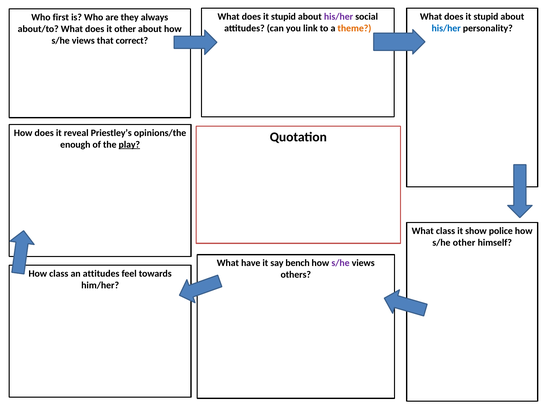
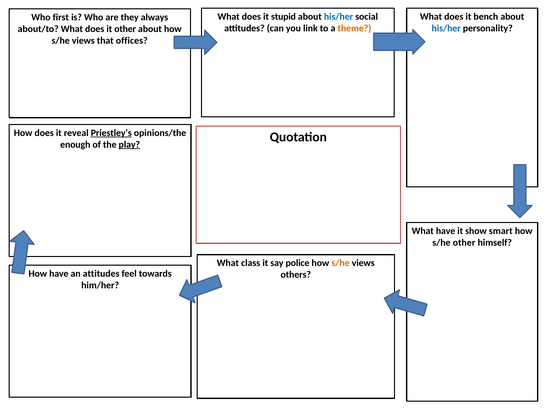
his/her at (339, 17) colour: purple -> blue
stupid at (486, 17): stupid -> bench
correct: correct -> offices
Priestley’s underline: none -> present
What class: class -> have
police: police -> smart
have: have -> class
bench: bench -> police
s/he at (340, 263) colour: purple -> orange
class at (59, 274): class -> have
